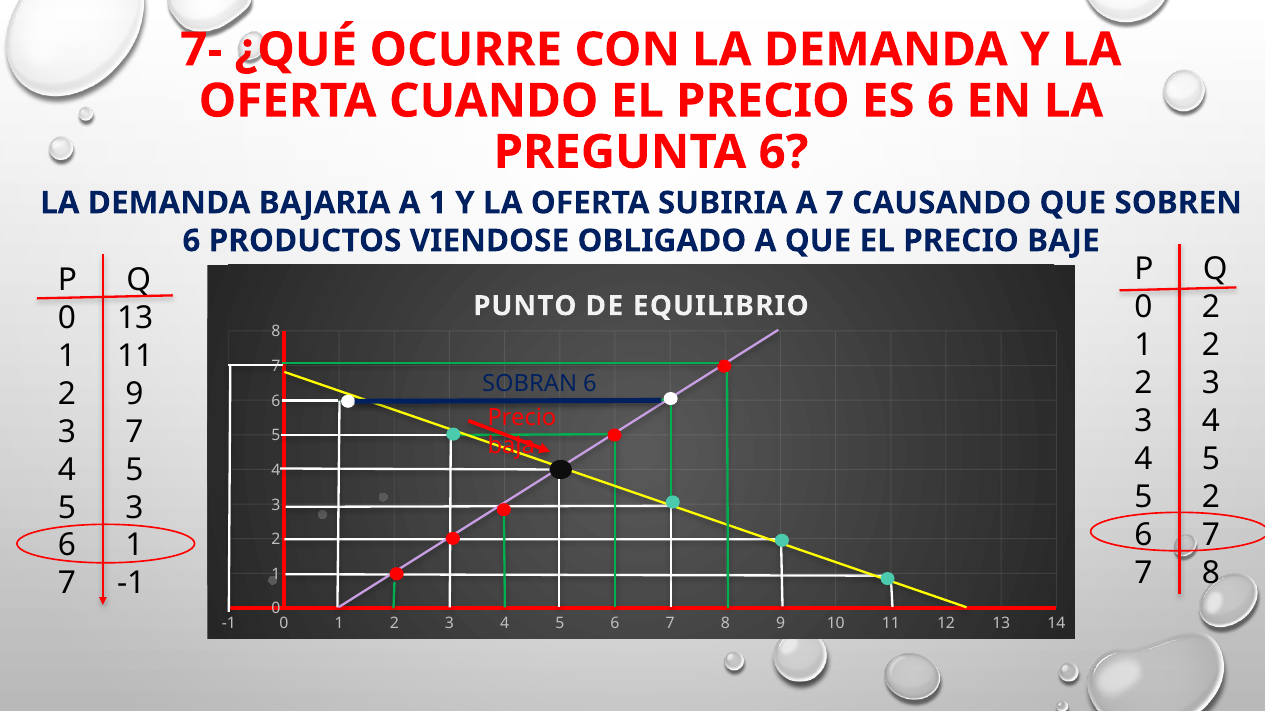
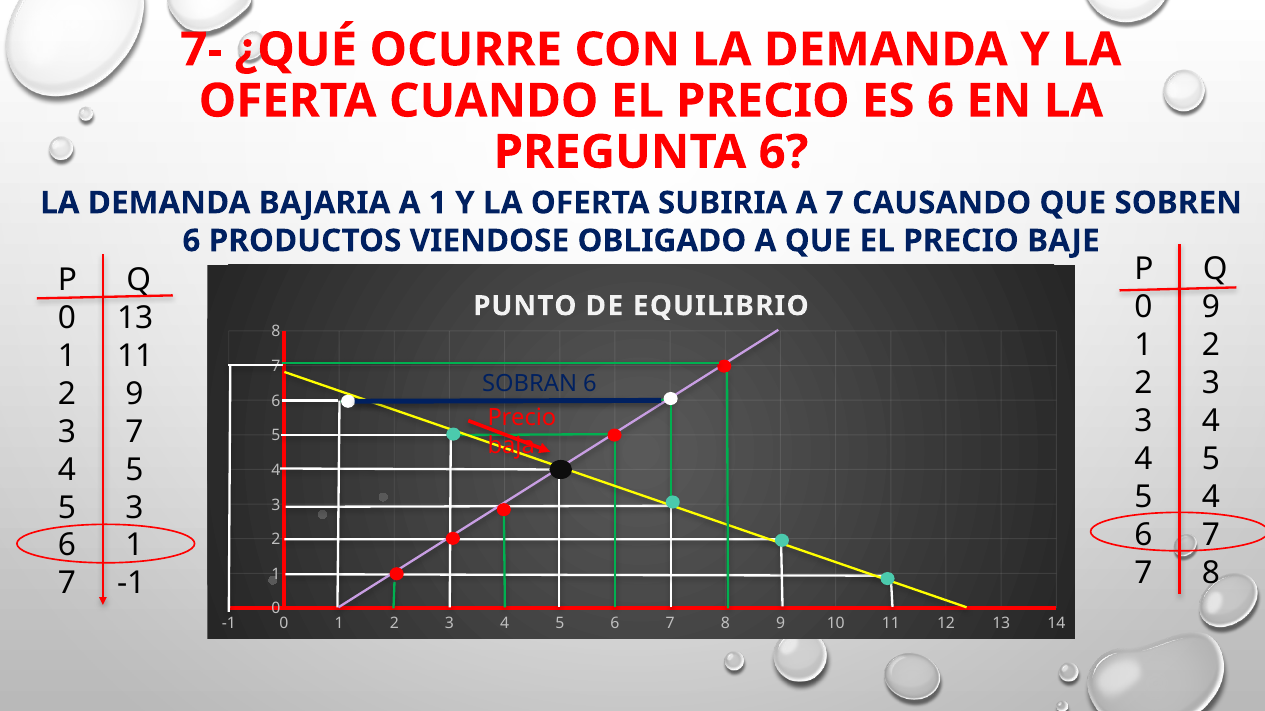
0 2: 2 -> 9
5 2: 2 -> 4
